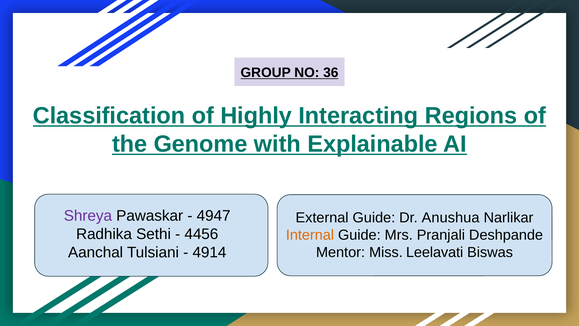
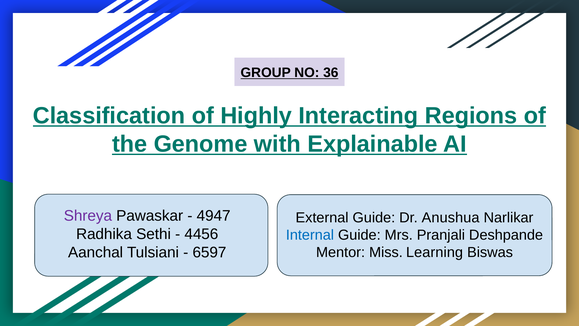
Internal colour: orange -> blue
4914: 4914 -> 6597
Leelavati: Leelavati -> Learning
